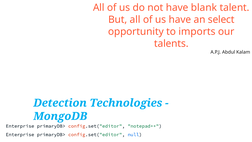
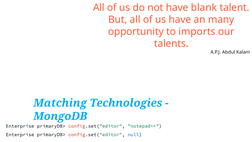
select: select -> many
Detection: Detection -> Matching
